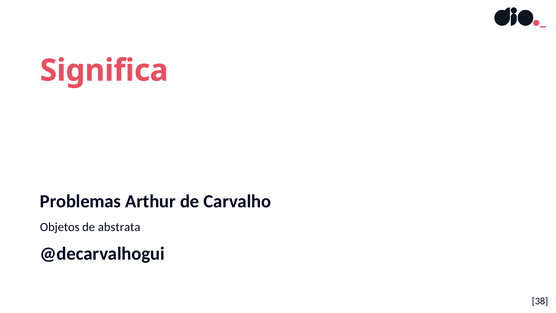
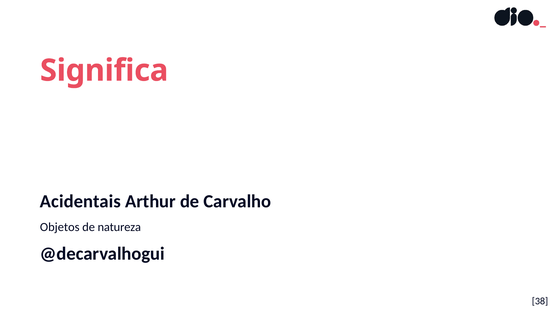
Problemas: Problemas -> Acidentais
abstrata: abstrata -> natureza
